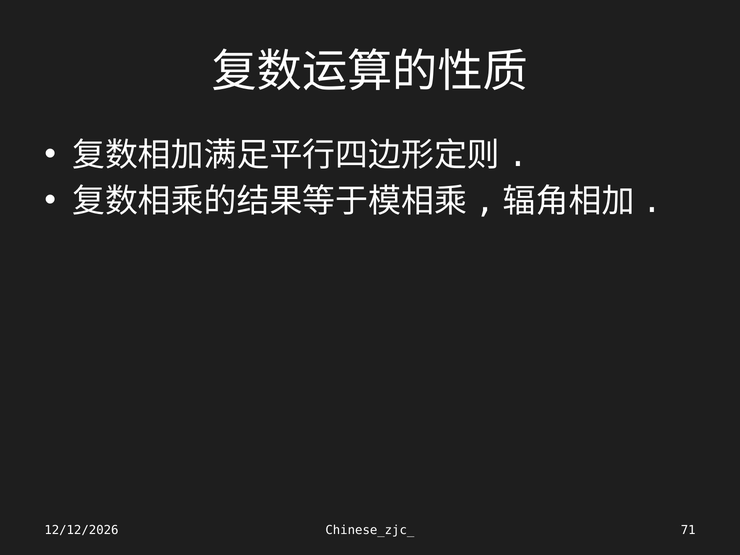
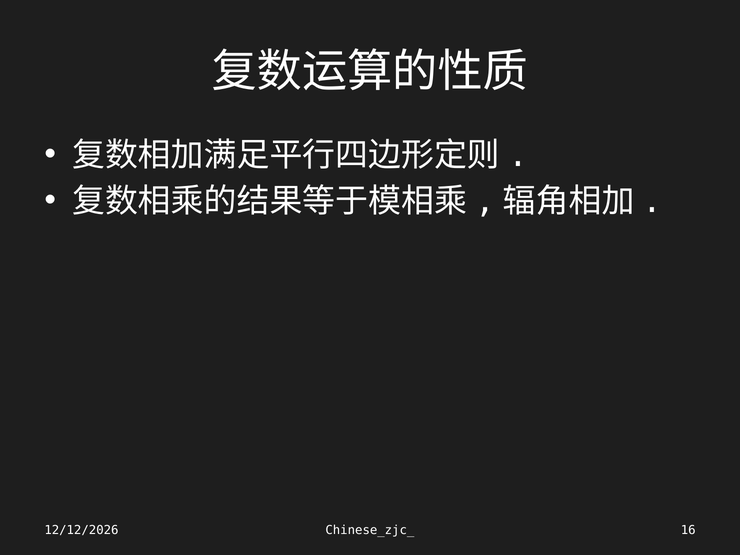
71: 71 -> 16
